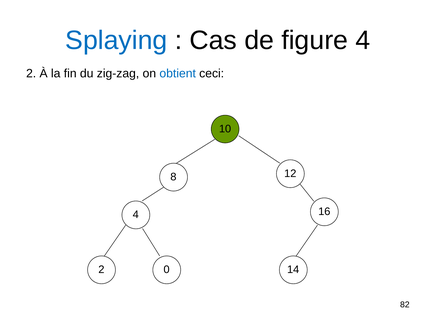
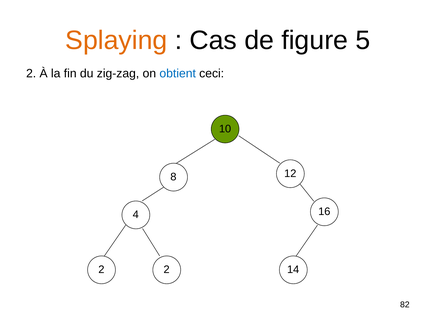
Splaying colour: blue -> orange
figure 4: 4 -> 5
2 0: 0 -> 2
